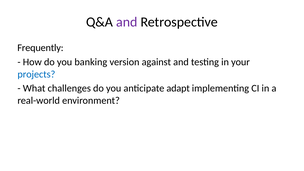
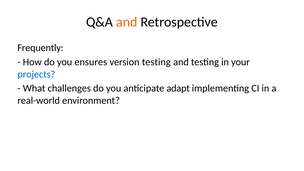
and at (127, 22) colour: purple -> orange
banking: banking -> ensures
version against: against -> testing
